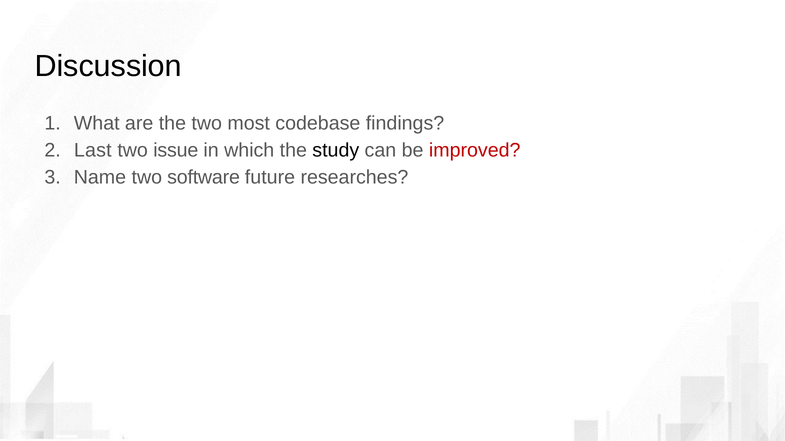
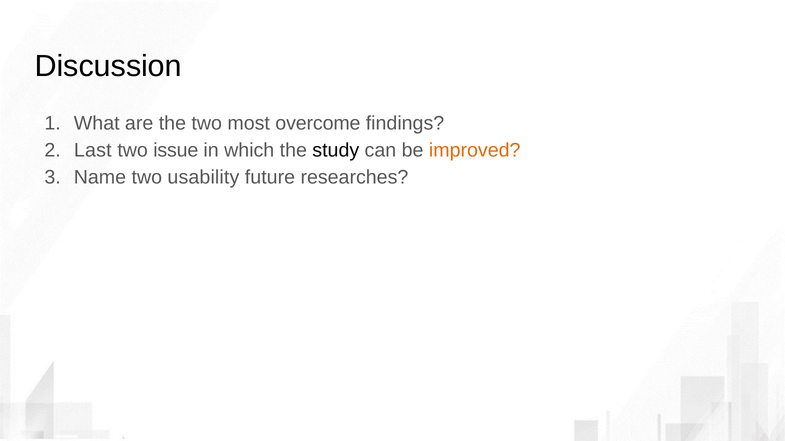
codebase: codebase -> overcome
improved colour: red -> orange
software: software -> usability
